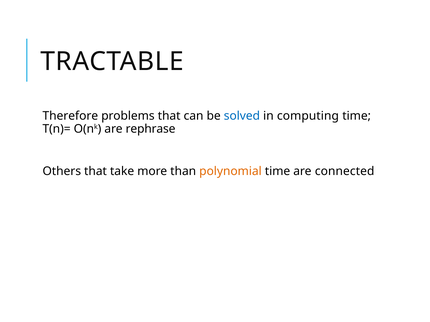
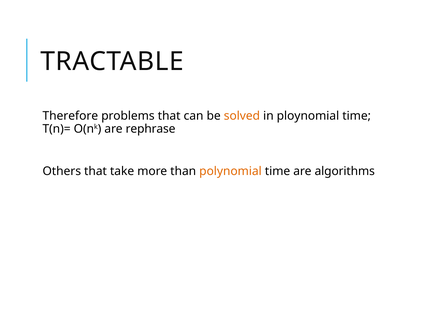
solved colour: blue -> orange
computing: computing -> ploynomial
connected: connected -> algorithms
